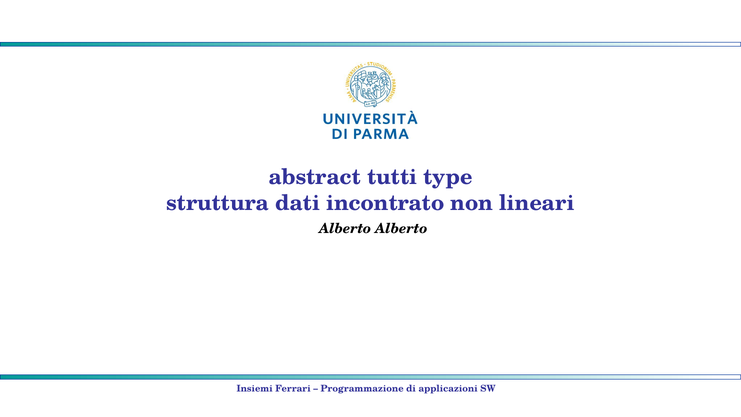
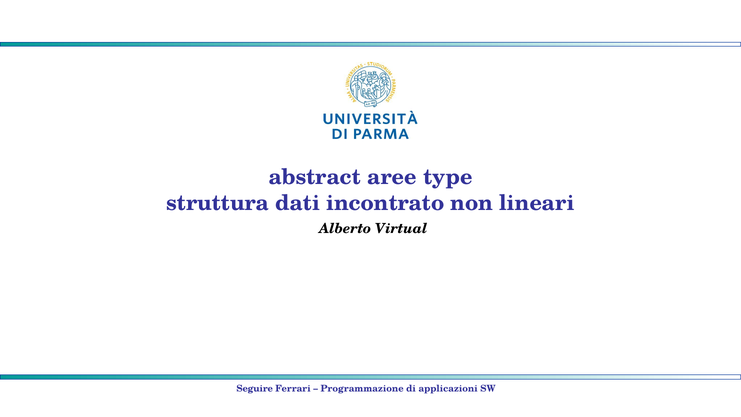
tutti: tutti -> aree
Alberto Alberto: Alberto -> Virtual
Insiemi: Insiemi -> Seguire
